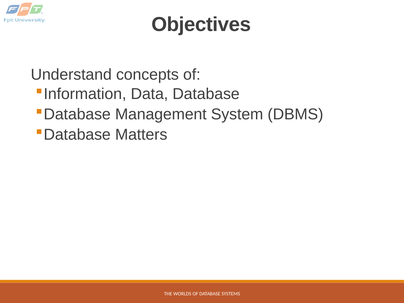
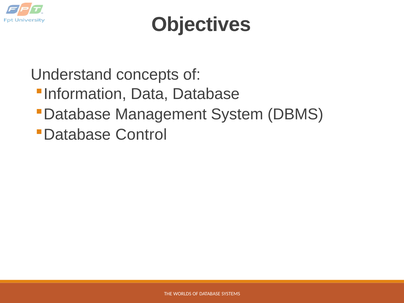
Matters: Matters -> Control
